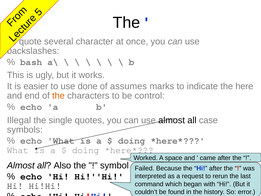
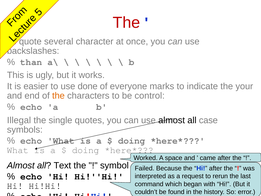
The at (127, 23) colour: black -> red
bash: bash -> than
assumes: assumes -> everyone
here: here -> your
Also: Also -> Text
